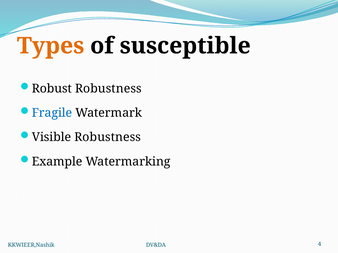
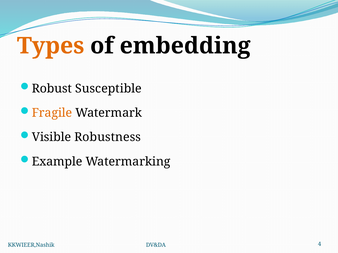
susceptible: susceptible -> embedding
Robust Robustness: Robustness -> Susceptible
Fragile colour: blue -> orange
